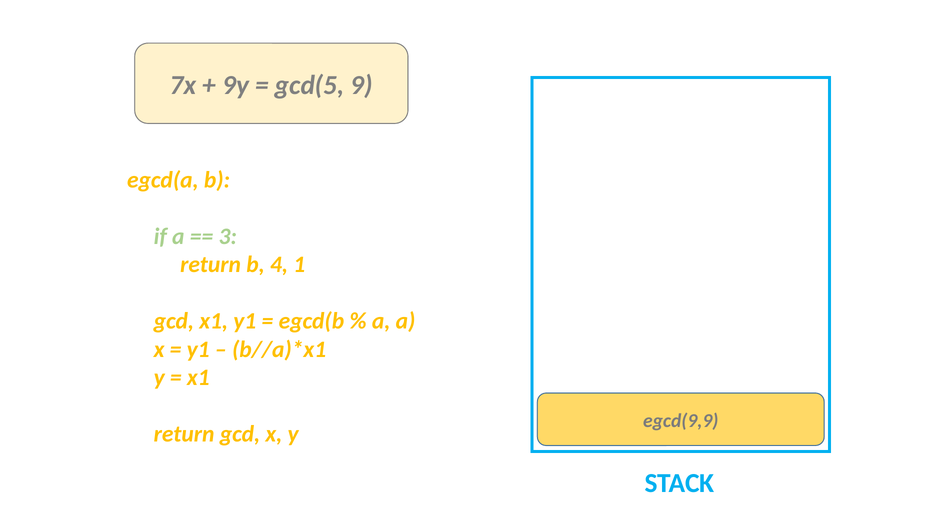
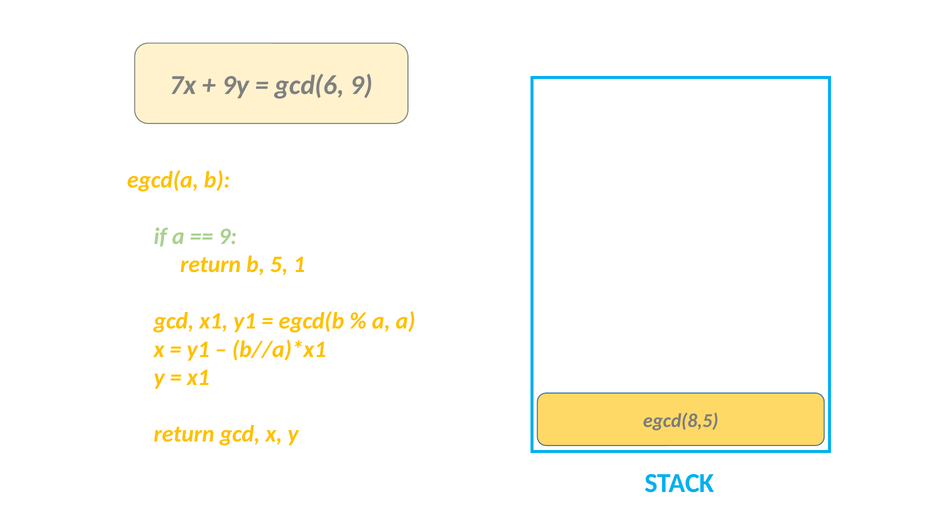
gcd(5: gcd(5 -> gcd(6
3 at (228, 236): 3 -> 9
4: 4 -> 5
egcd(9,9: egcd(9,9 -> egcd(8,5
